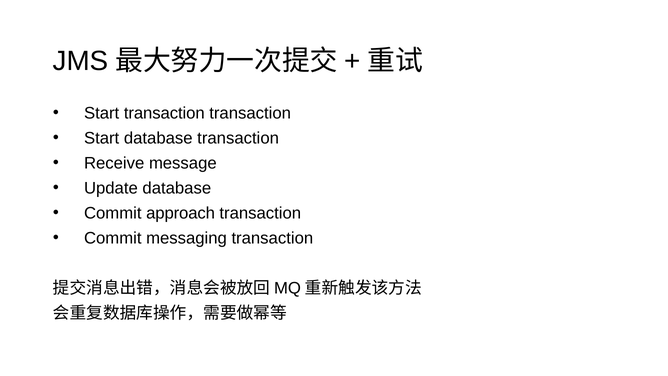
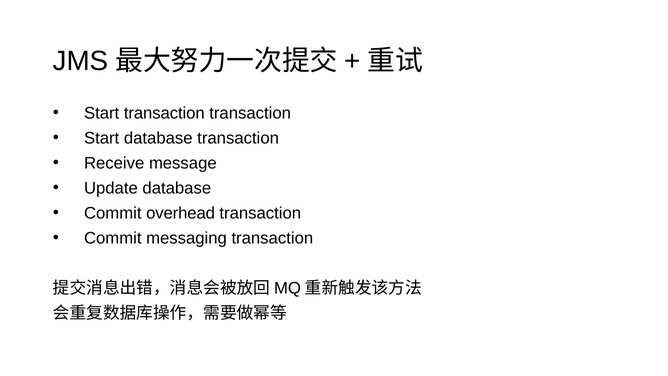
approach: approach -> overhead
